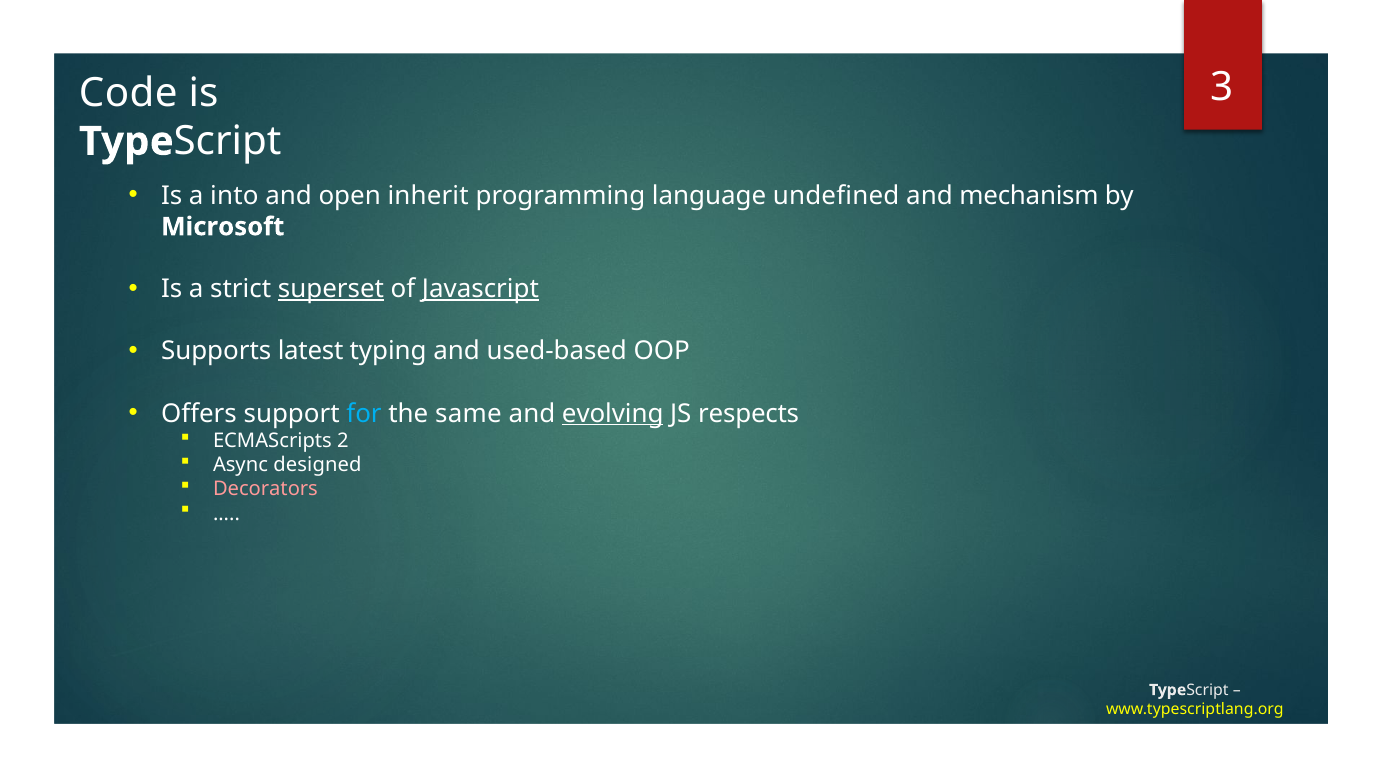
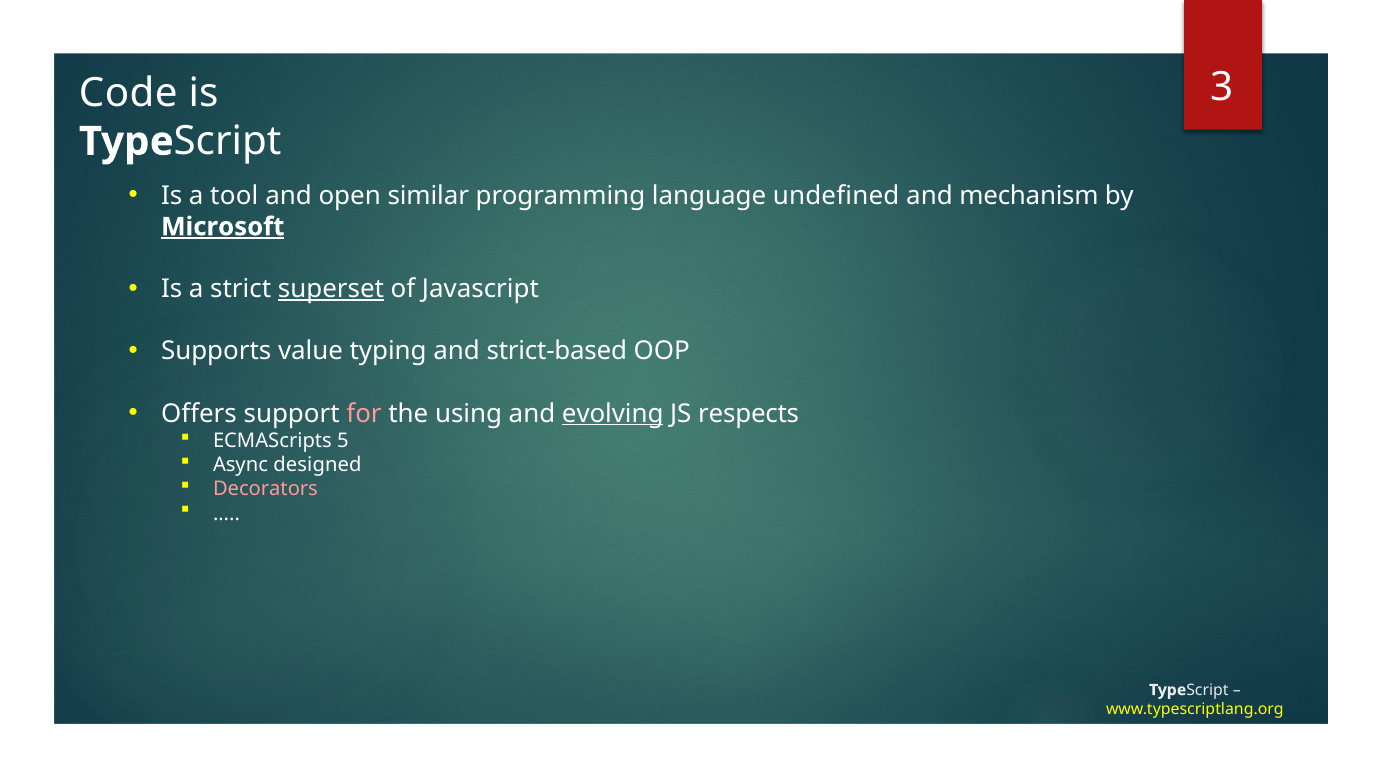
into: into -> tool
inherit: inherit -> similar
Microsoft underline: none -> present
Javascript underline: present -> none
latest: latest -> value
used-based: used-based -> strict-based
for colour: light blue -> pink
same: same -> using
2: 2 -> 5
